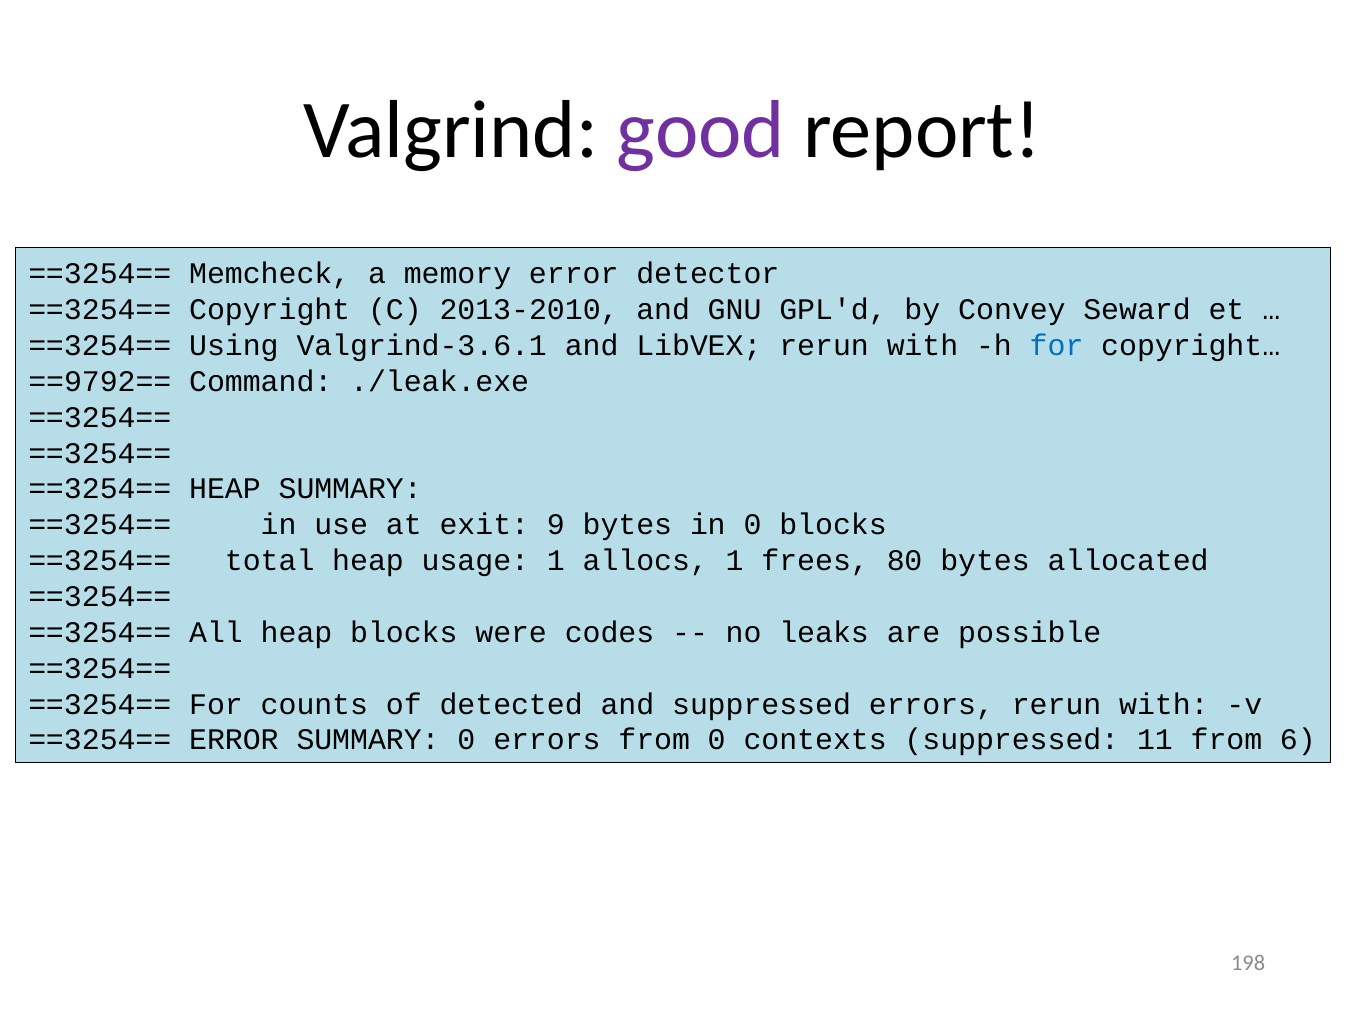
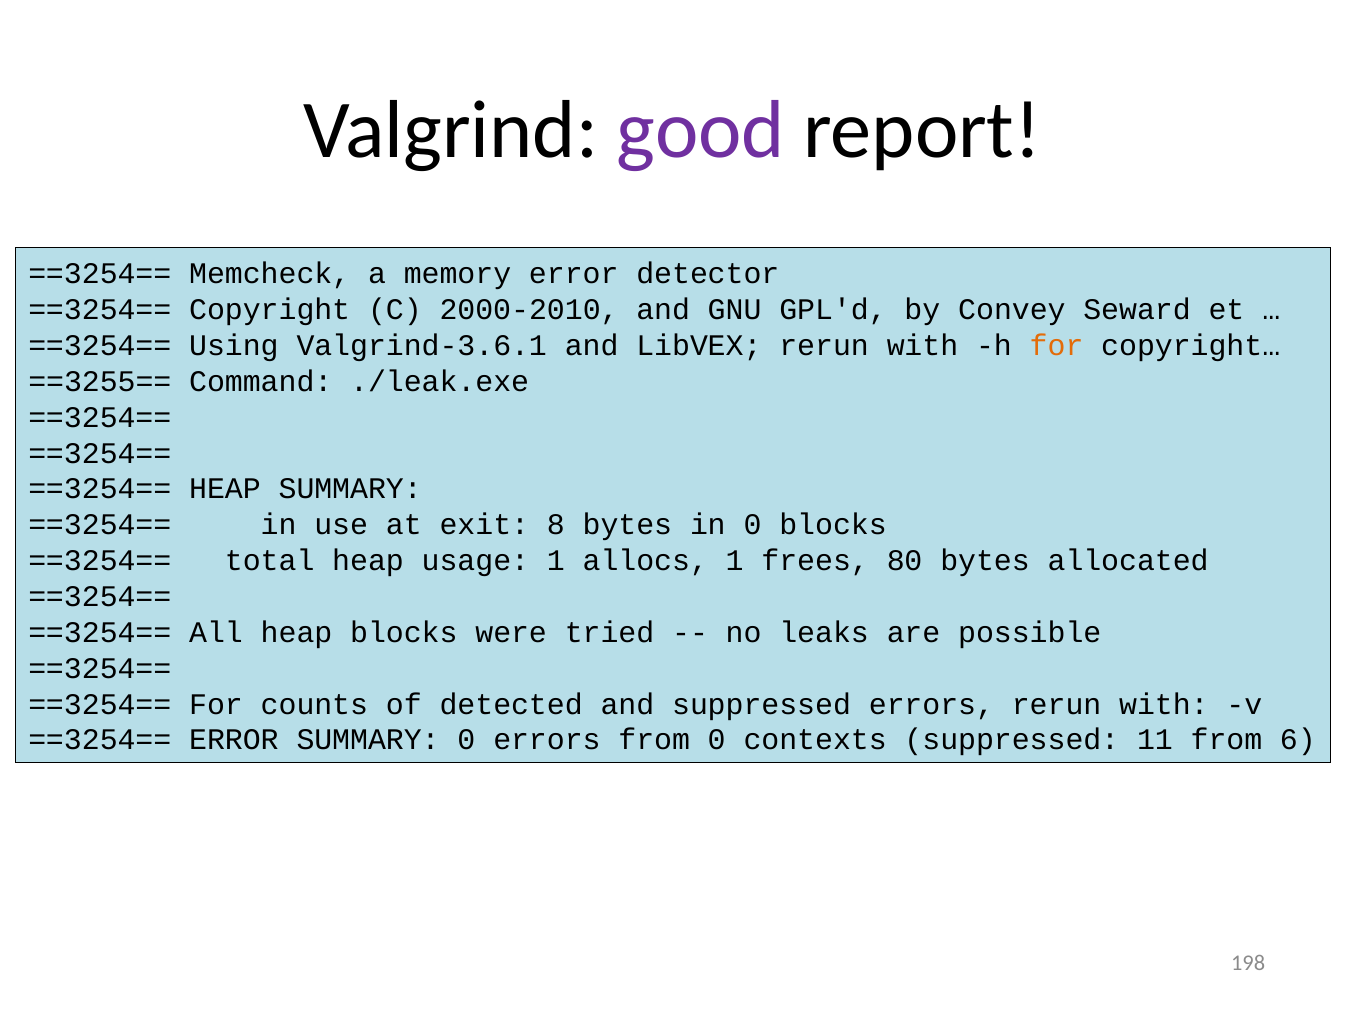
2013-2010: 2013-2010 -> 2000-2010
for at (1057, 346) colour: blue -> orange
==9792==: ==9792== -> ==3255==
9: 9 -> 8
codes: codes -> tried
